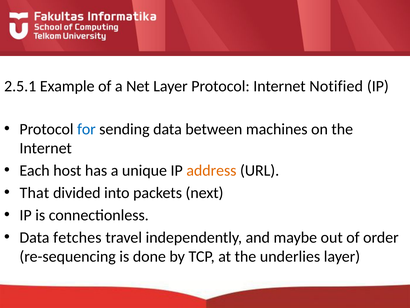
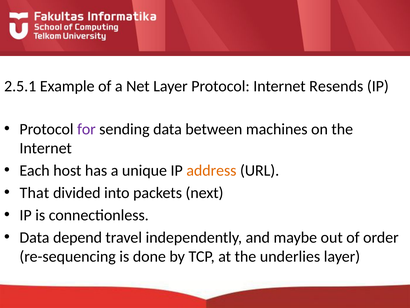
Notified: Notified -> Resends
for colour: blue -> purple
fetches: fetches -> depend
